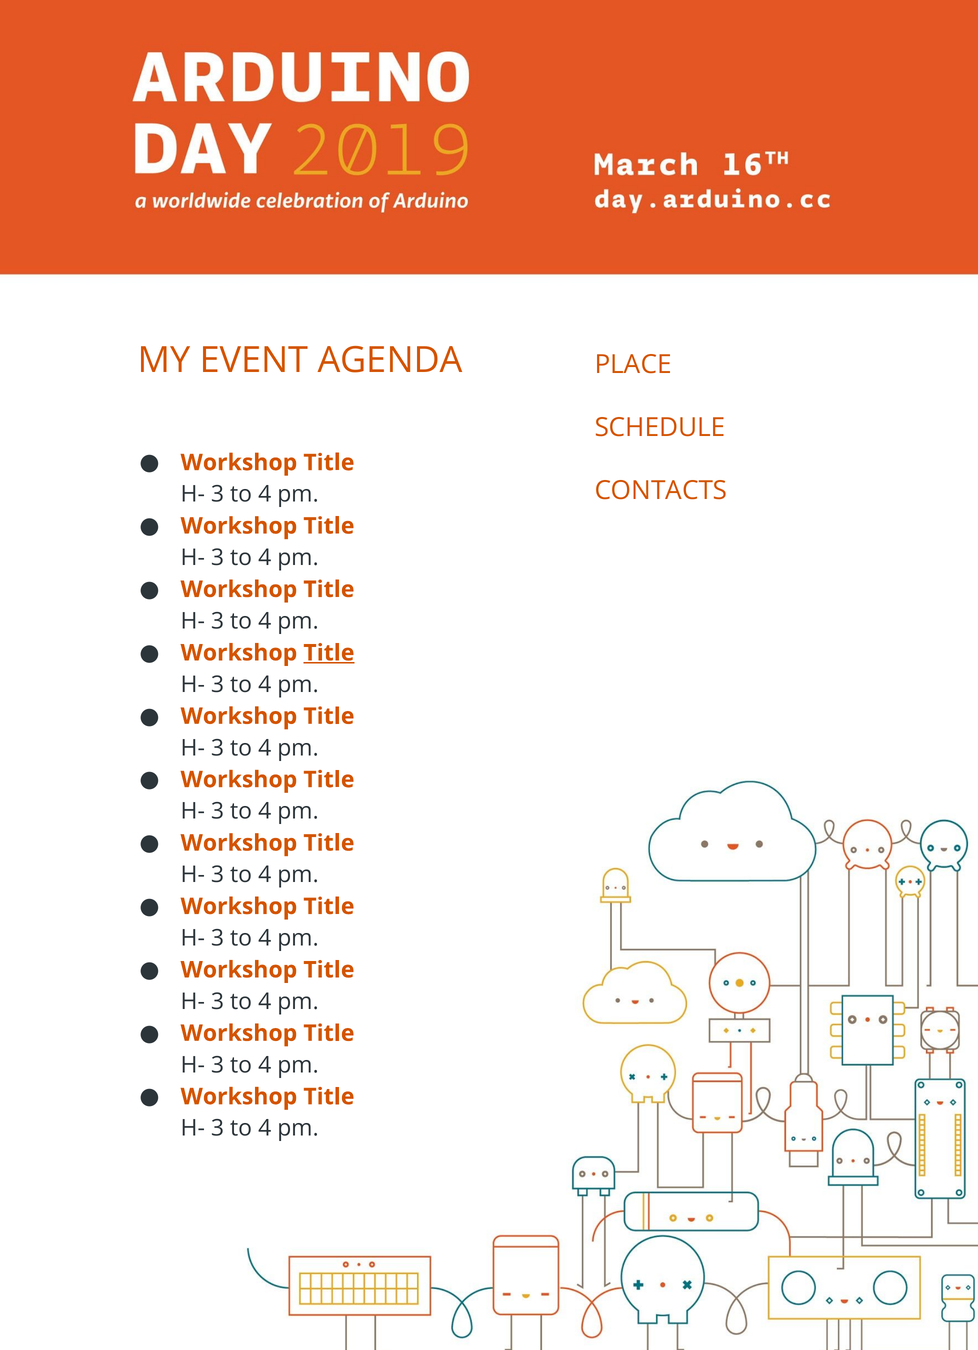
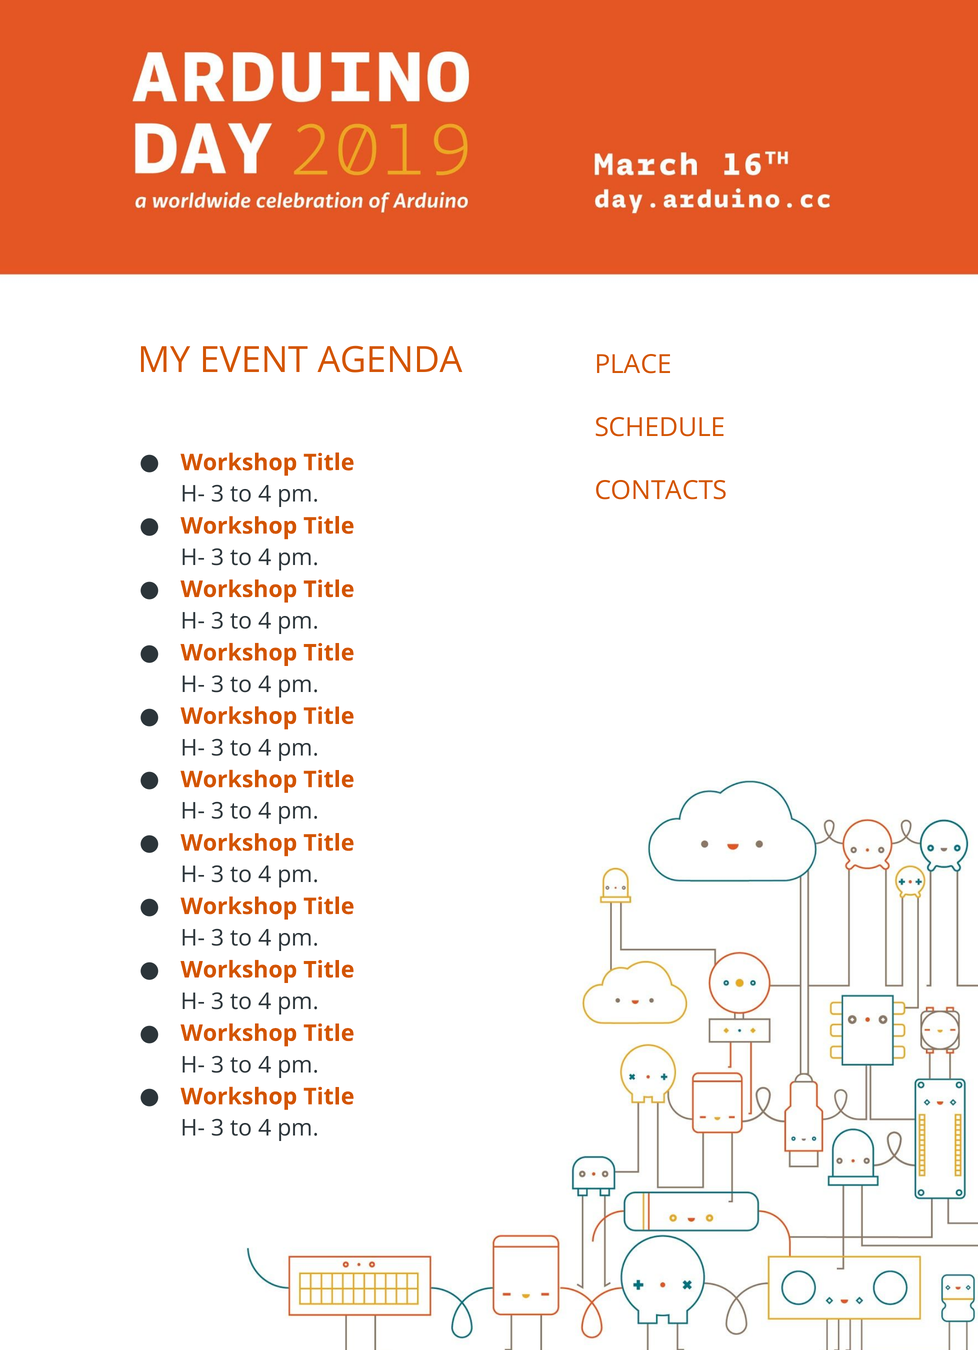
Title at (329, 653) underline: present -> none
